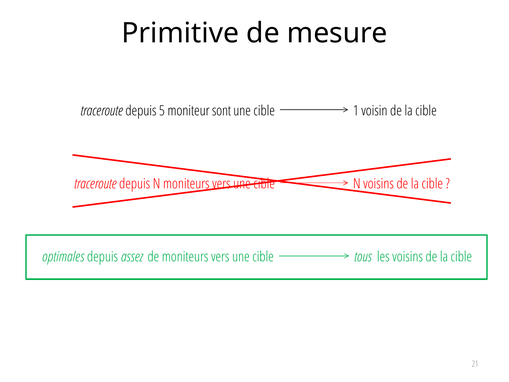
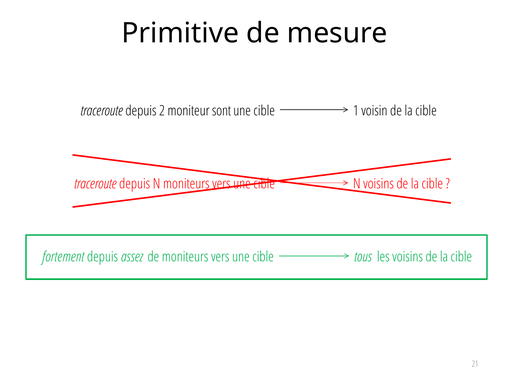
5: 5 -> 2
optimales: optimales -> fortement
